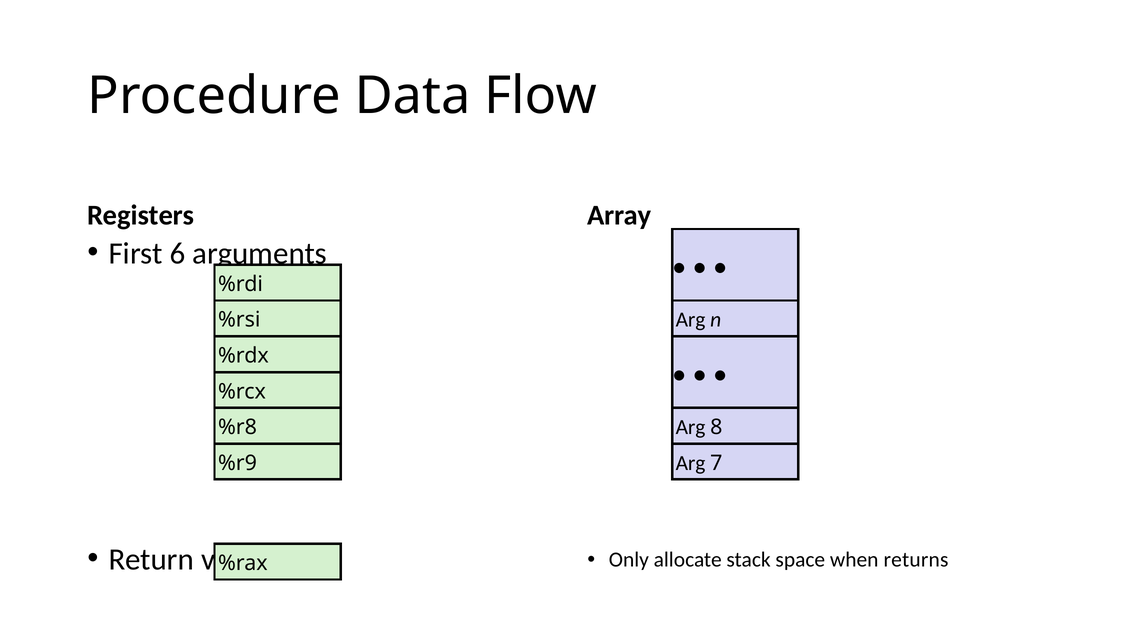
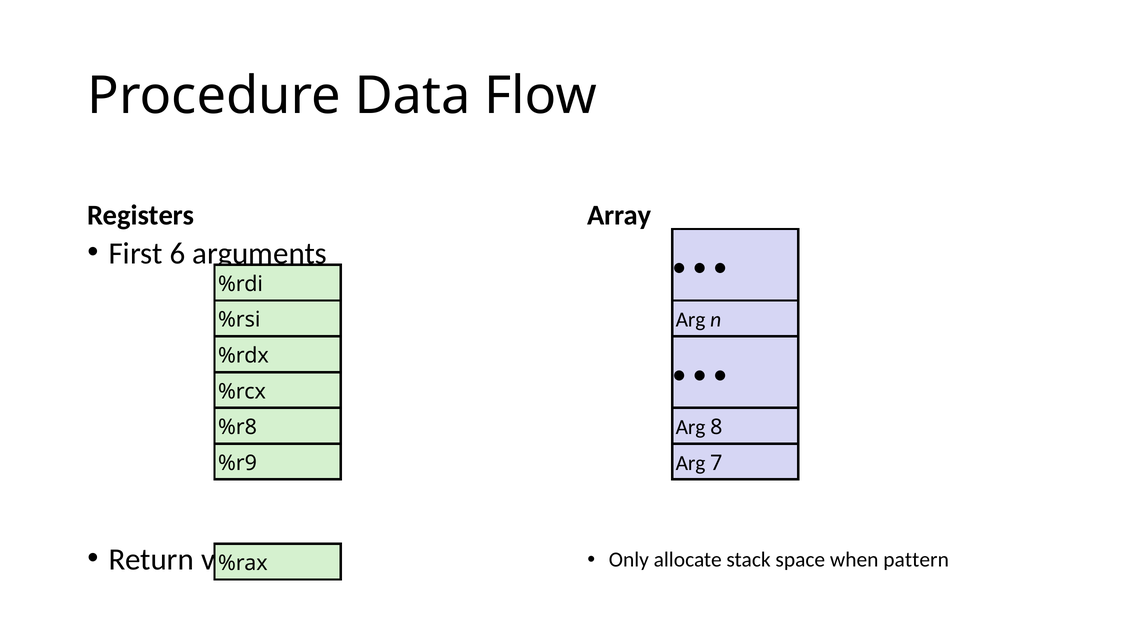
returns: returns -> pattern
